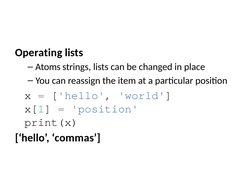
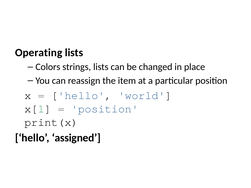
Atoms: Atoms -> Colors
commas: commas -> assigned
